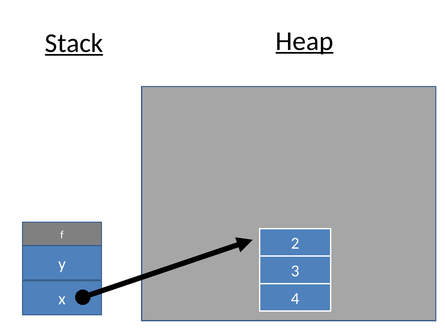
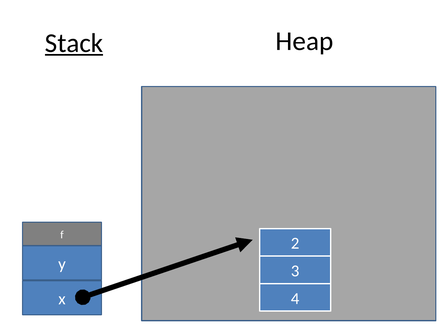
Heap underline: present -> none
